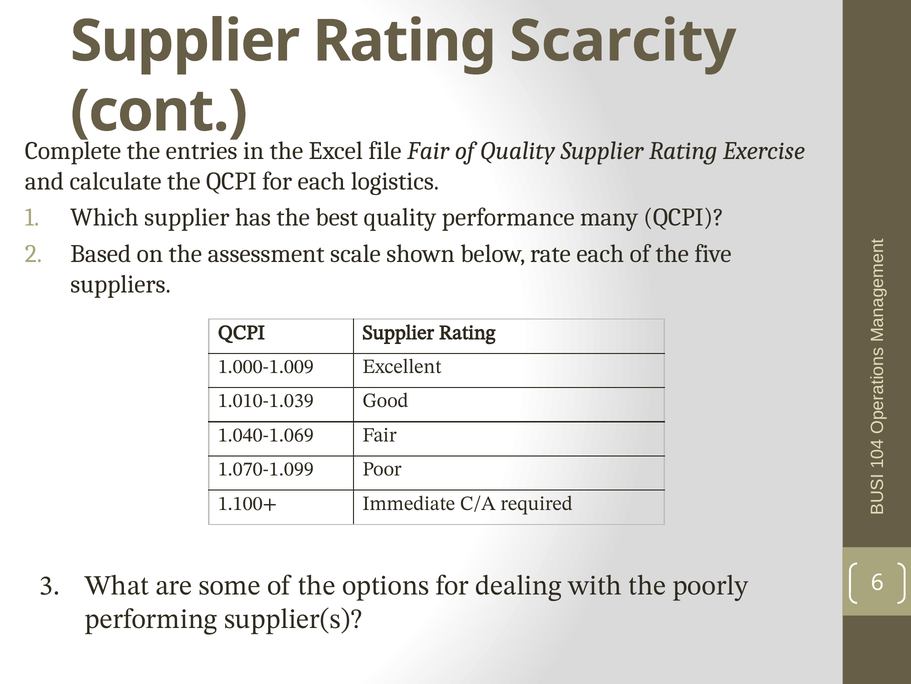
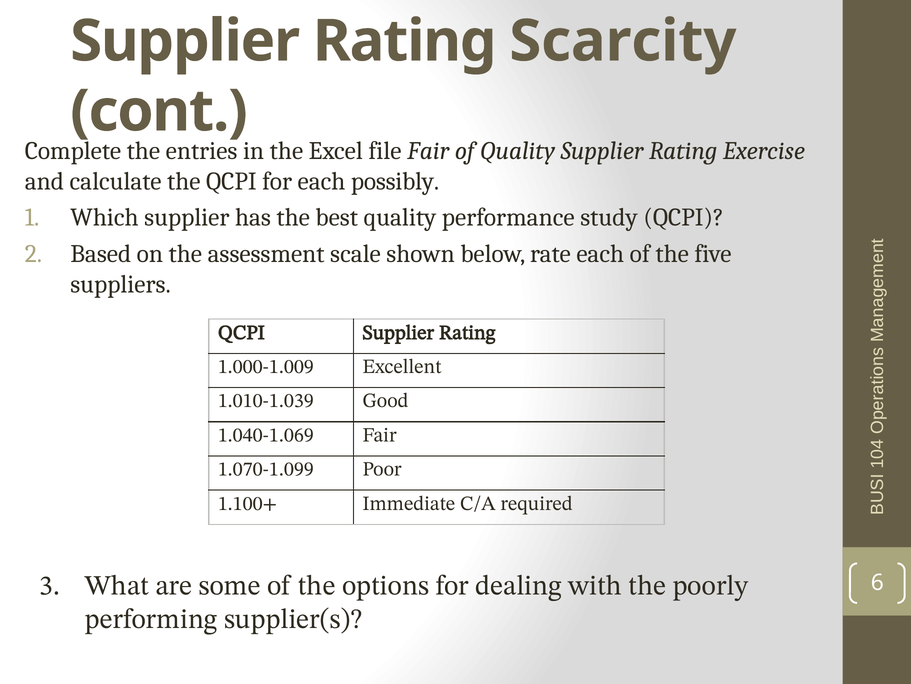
logistics: logistics -> possibly
many: many -> study
